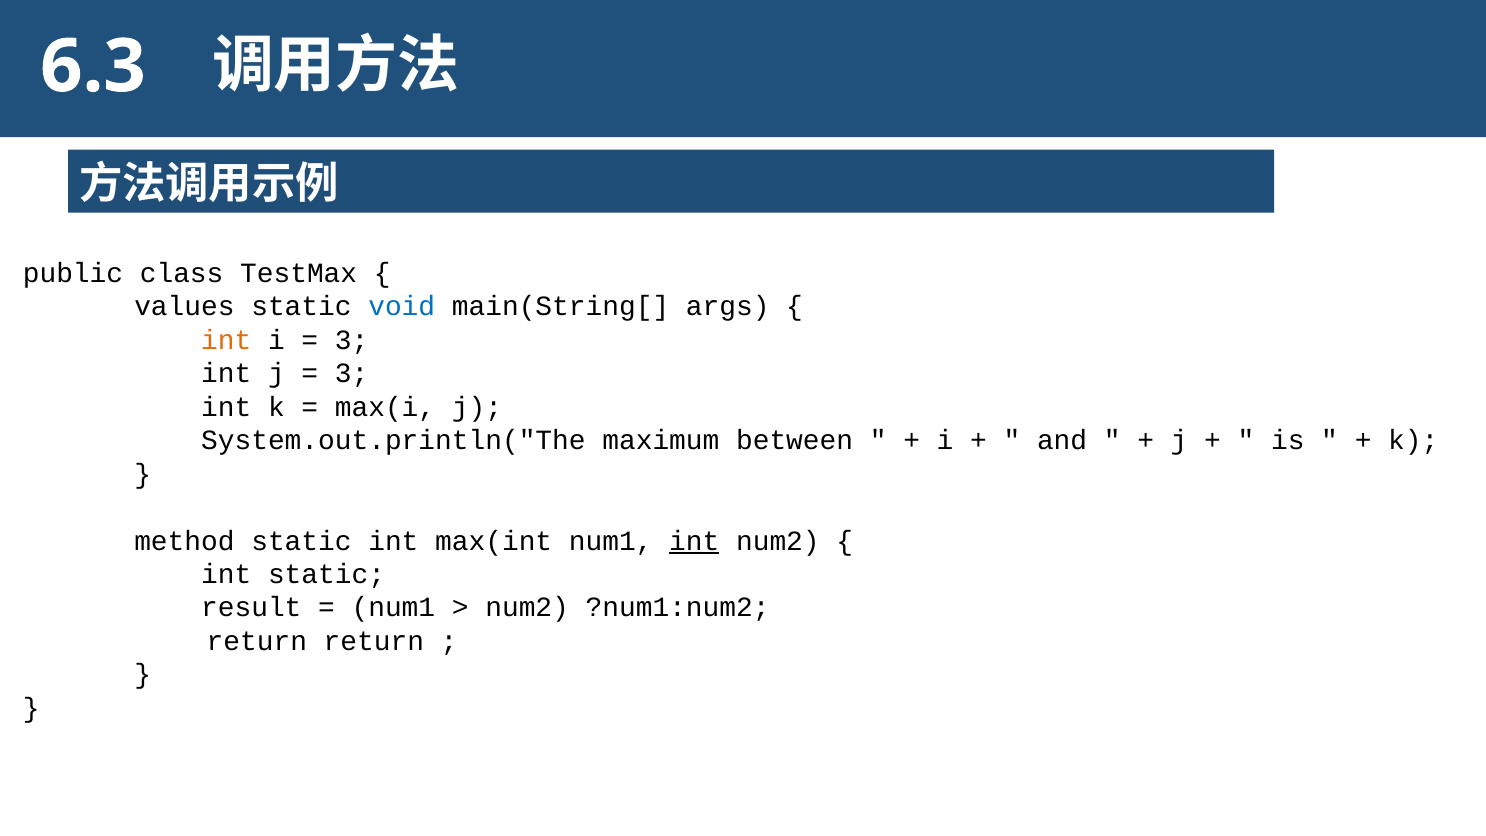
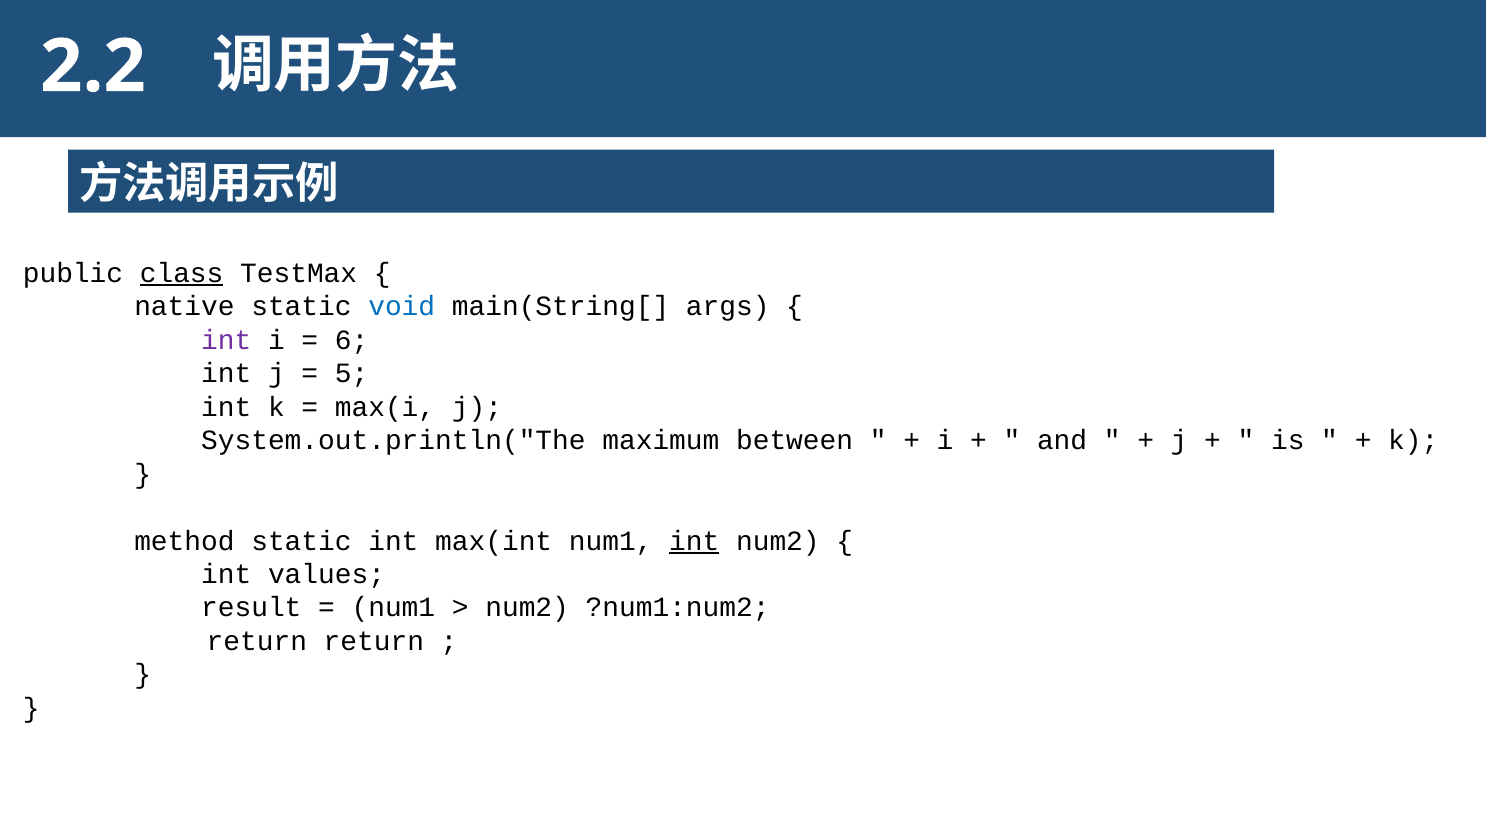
6.3: 6.3 -> 2.2
class underline: none -> present
values: values -> native
int at (226, 340) colour: orange -> purple
3 at (352, 340): 3 -> 6
3 at (352, 374): 3 -> 5
int static: static -> values
